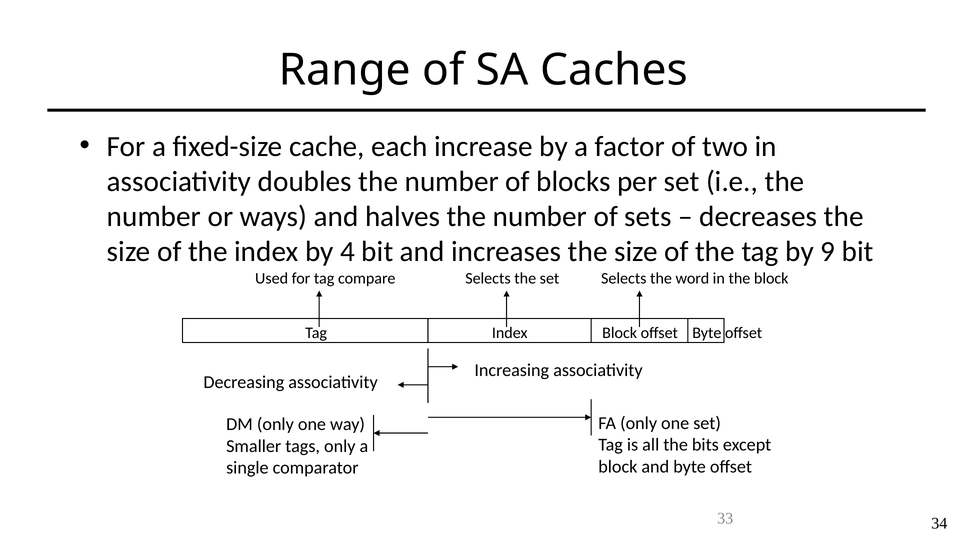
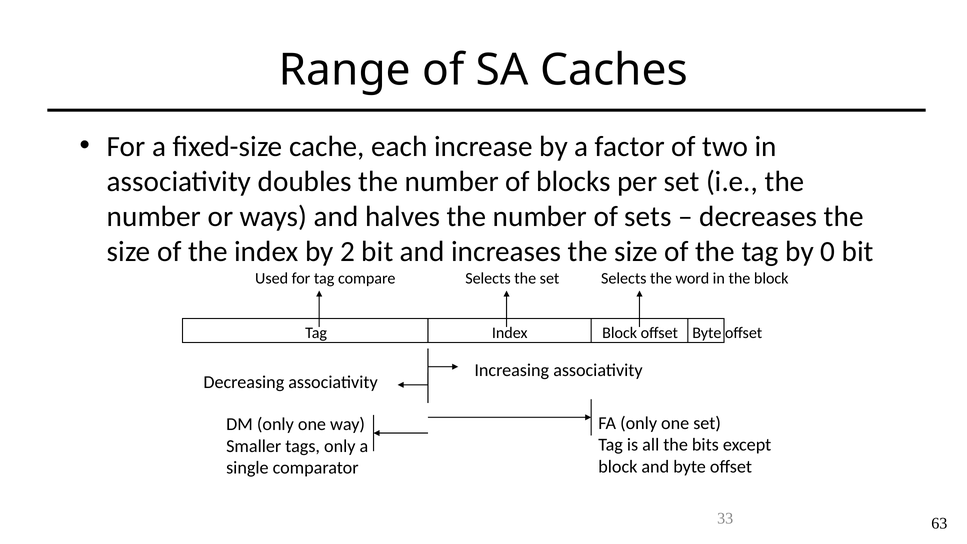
4: 4 -> 2
9: 9 -> 0
34: 34 -> 63
